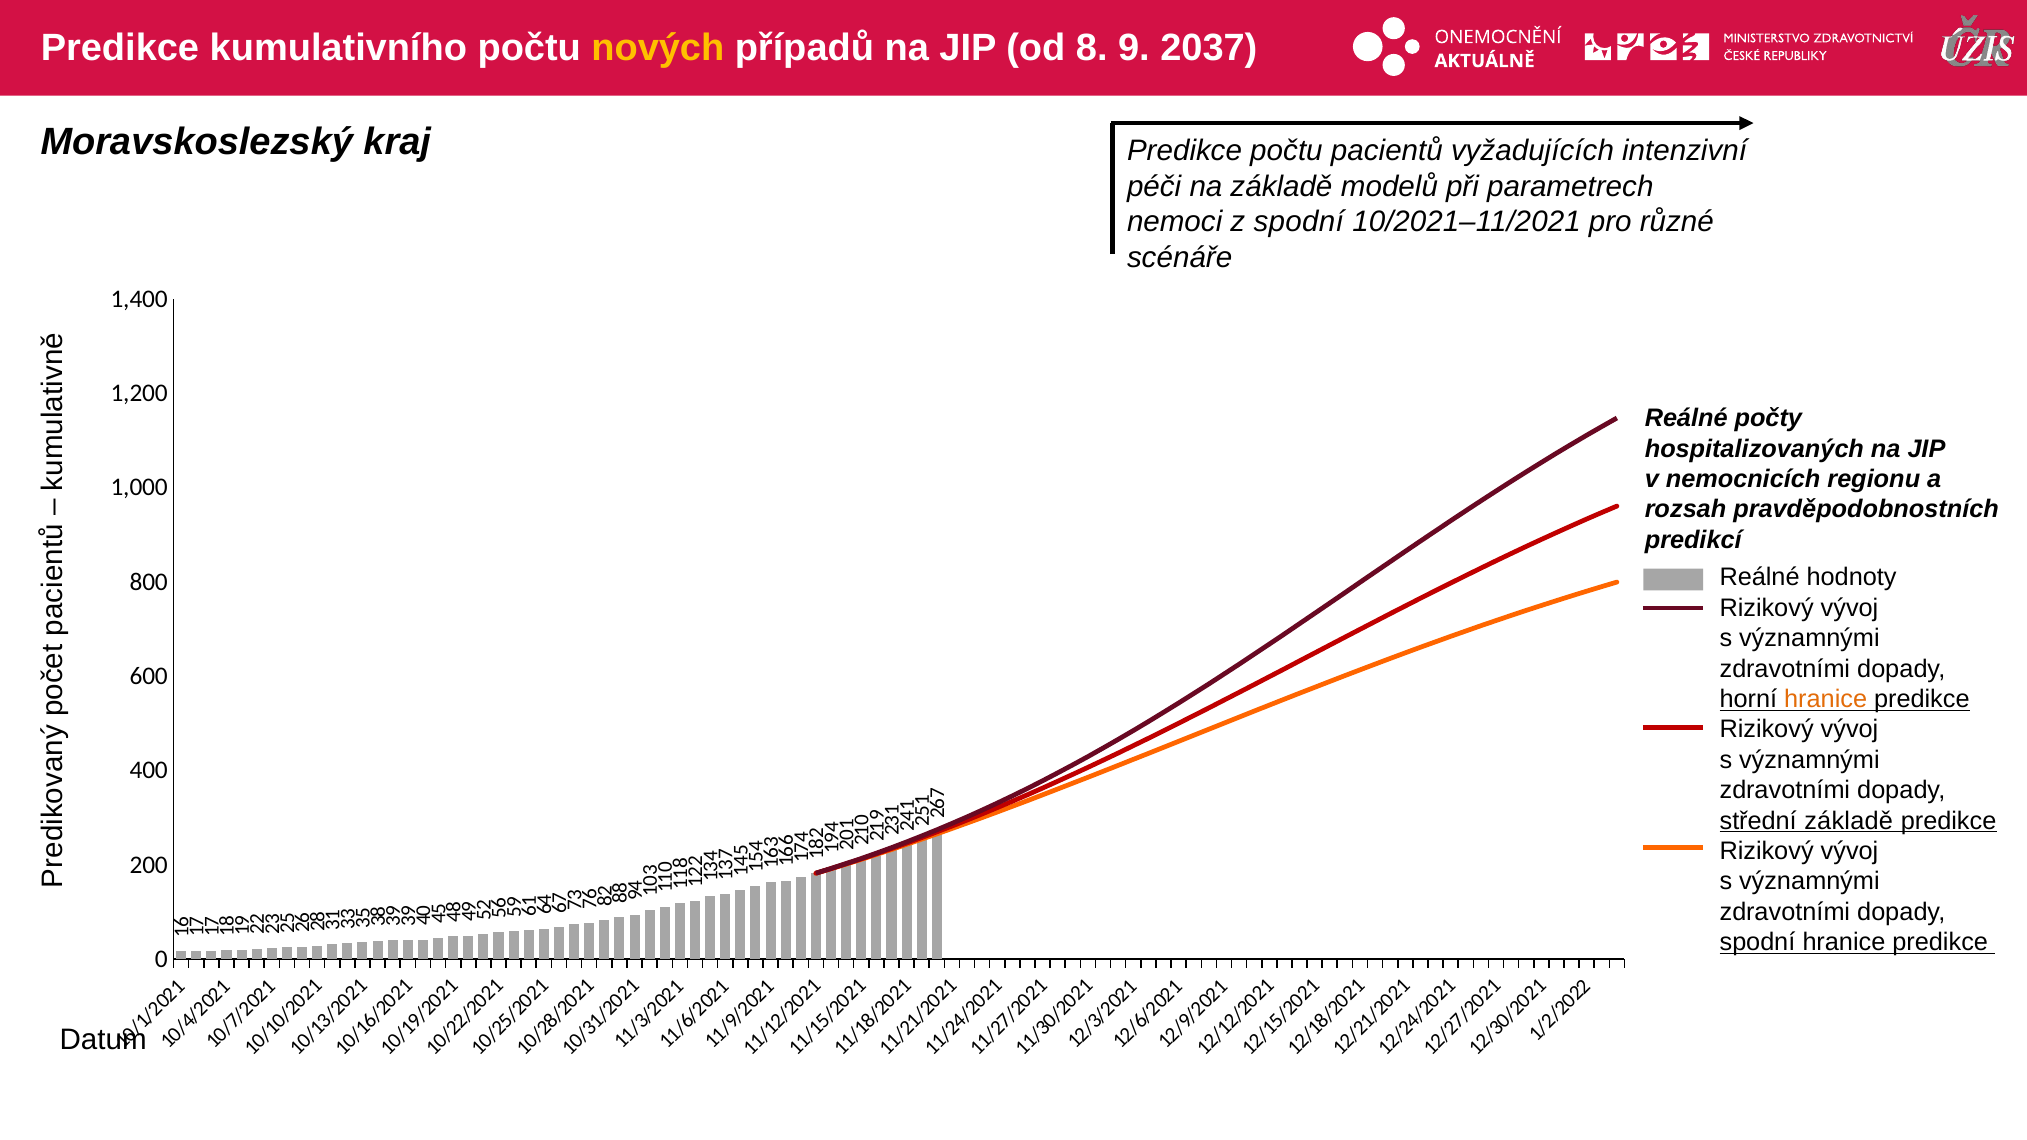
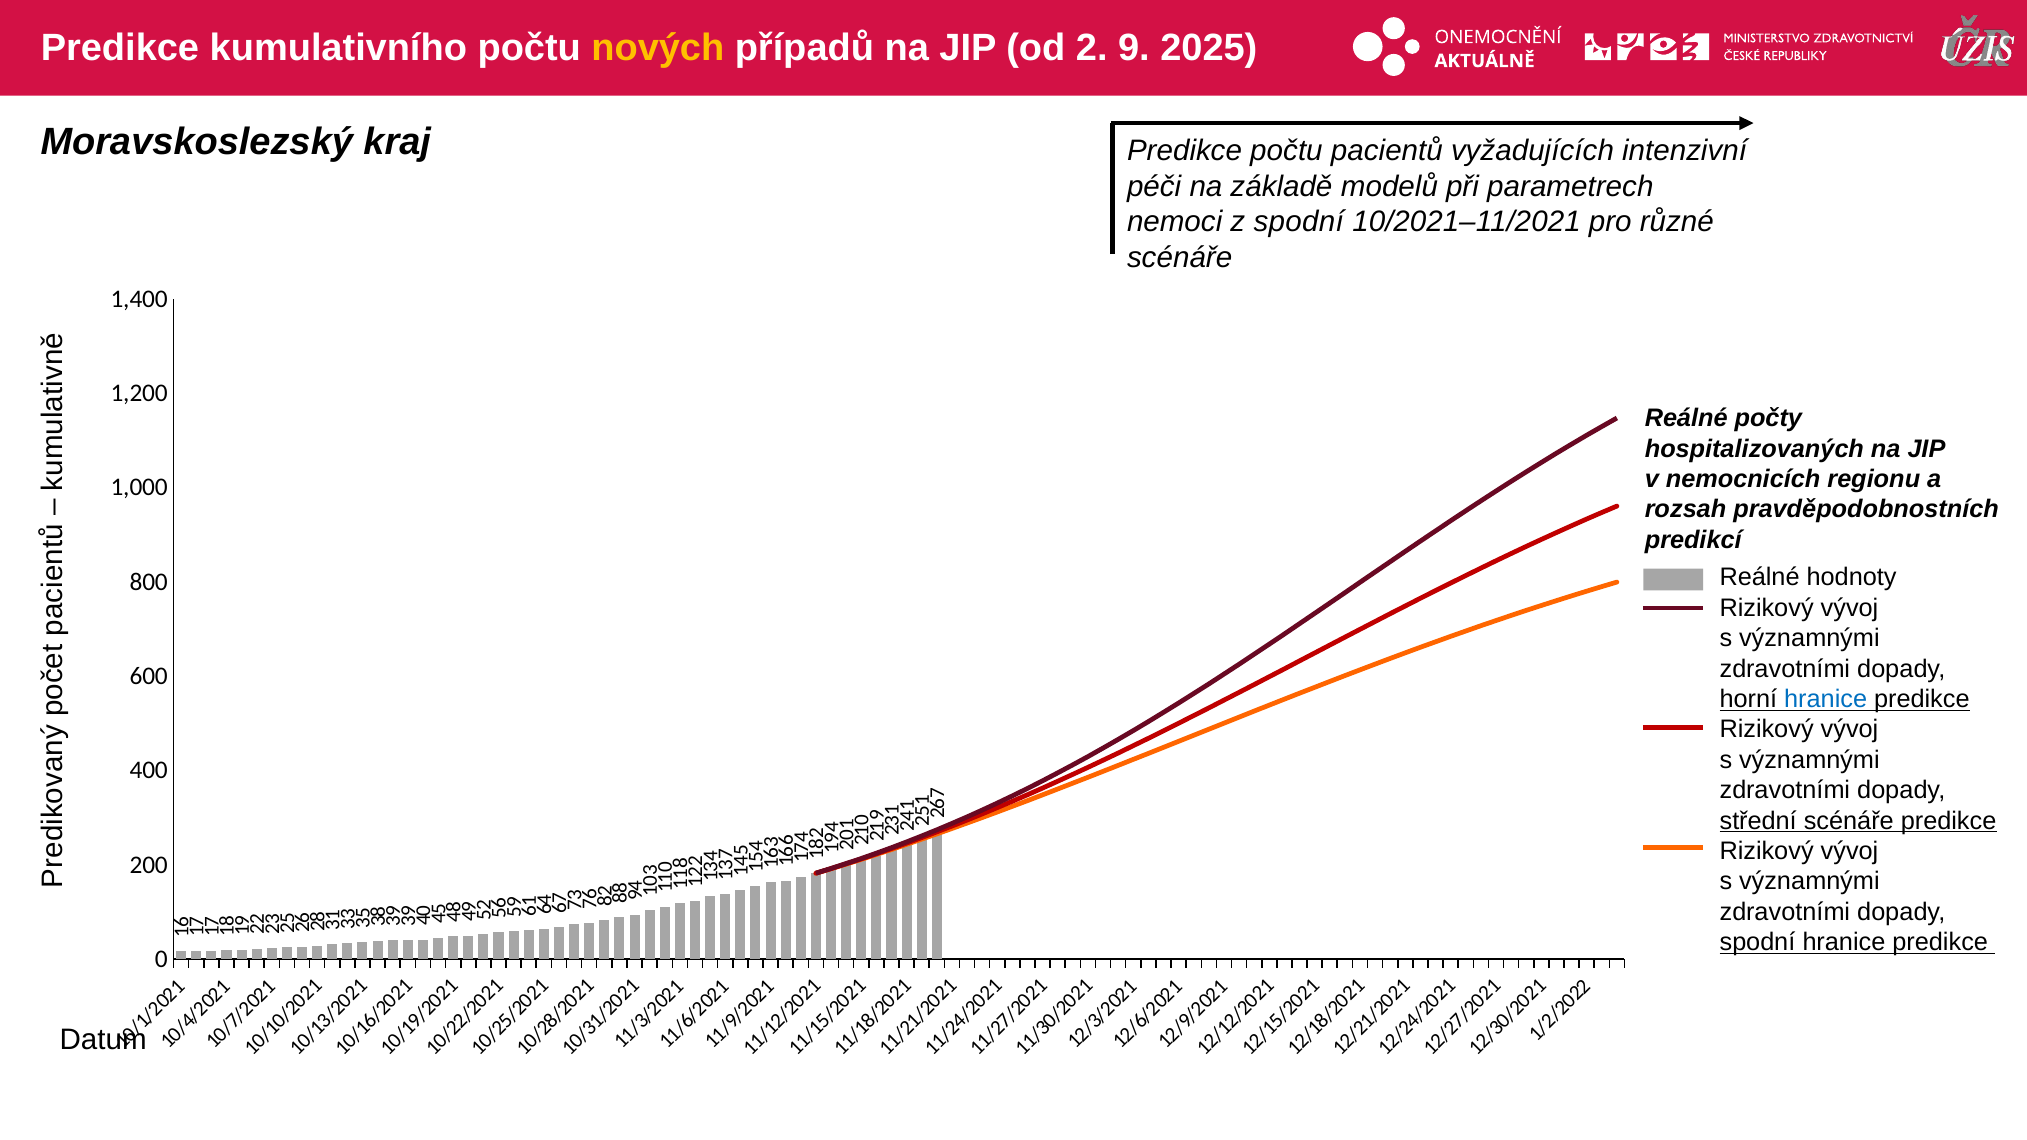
od 8: 8 -> 2
2037: 2037 -> 2025
hranice at (1826, 699) colour: orange -> blue
střední základě: základě -> scénáře
